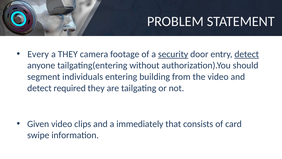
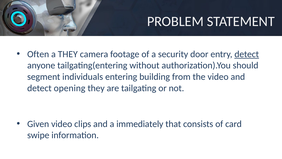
Every: Every -> Often
security underline: present -> none
required: required -> opening
